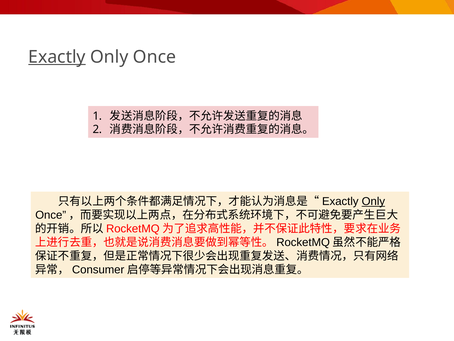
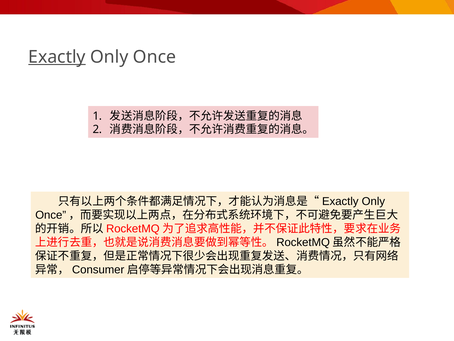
Only at (373, 201) underline: present -> none
